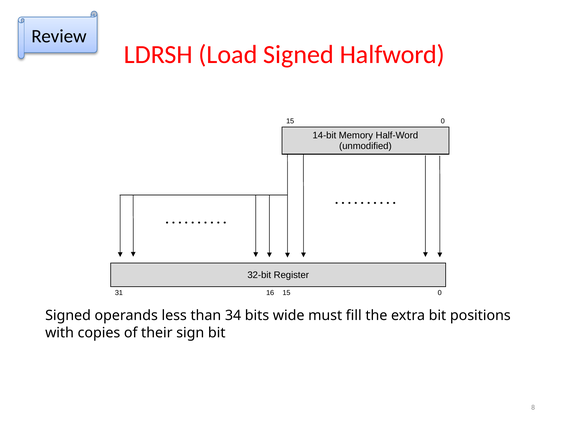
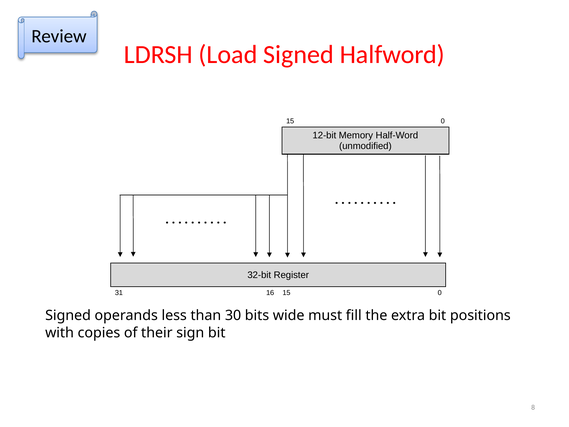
14-bit: 14-bit -> 12-bit
34: 34 -> 30
